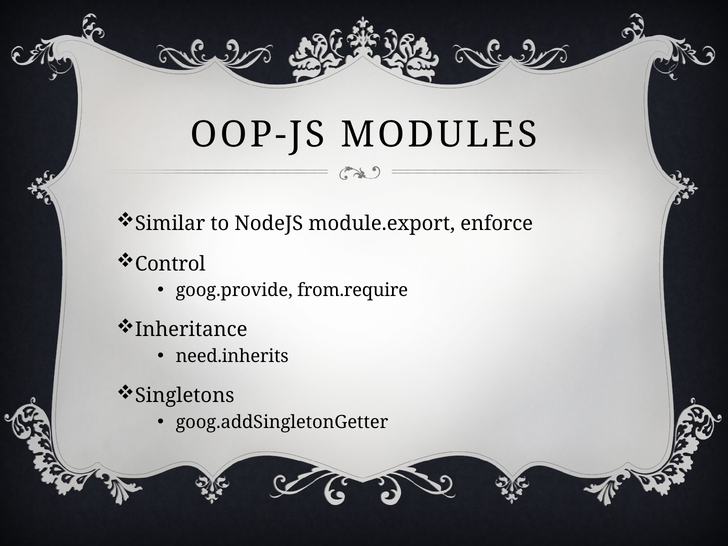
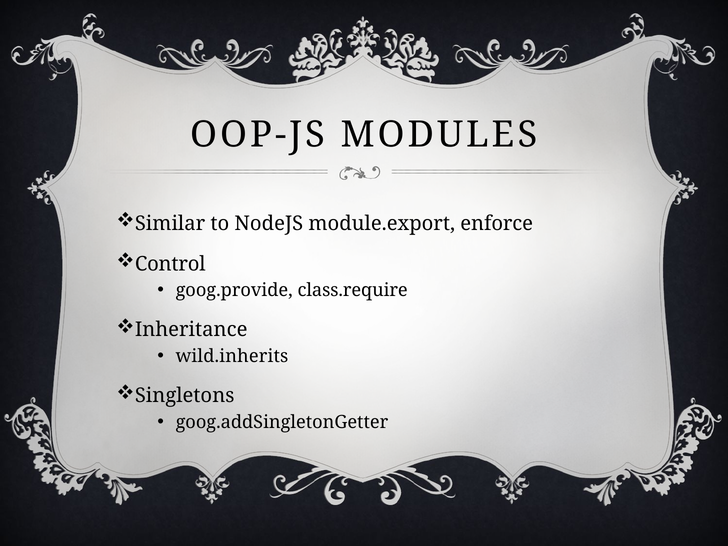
from.require: from.require -> class.require
need.inherits: need.inherits -> wild.inherits
